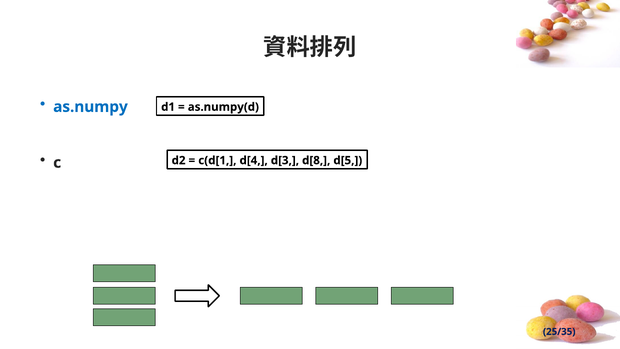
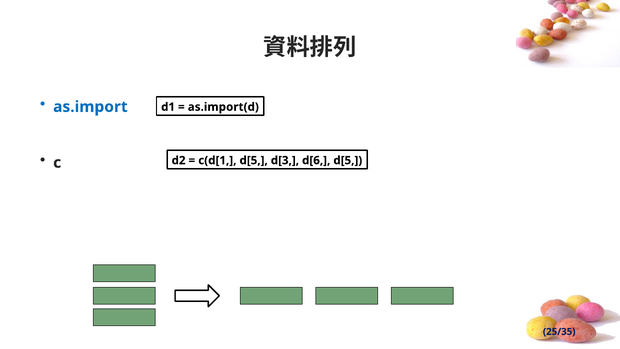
as.numpy: as.numpy -> as.import
as.numpy(d: as.numpy(d -> as.import(d
c(d[1 d[4: d[4 -> d[5
d[8: d[8 -> d[6
